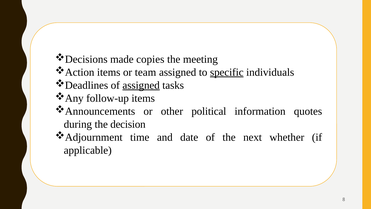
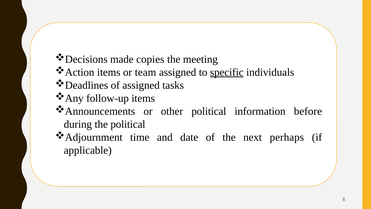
assigned at (141, 85) underline: present -> none
quotes: quotes -> before
the decision: decision -> political
whether: whether -> perhaps
